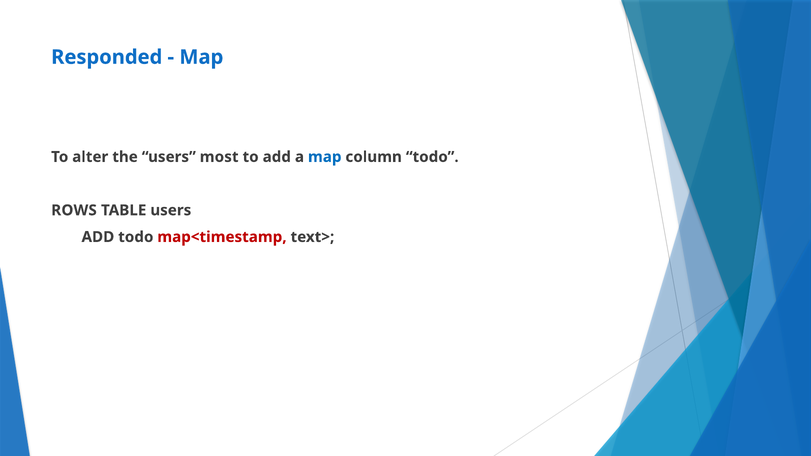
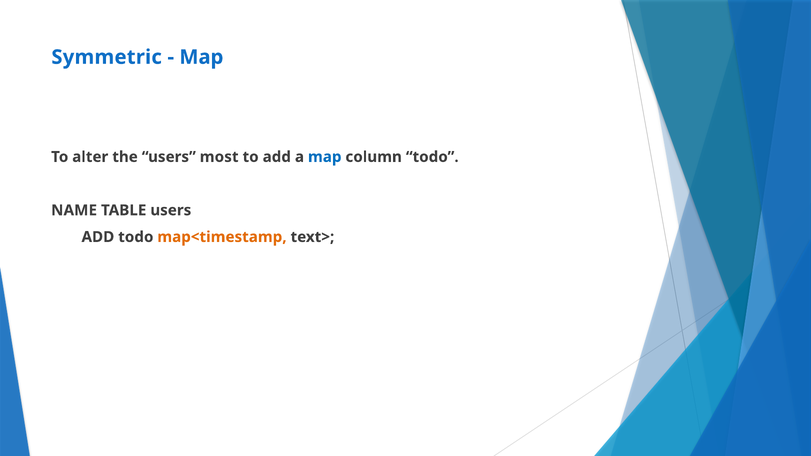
Responded: Responded -> Symmetric
ROWS: ROWS -> NAME
map<timestamp colour: red -> orange
